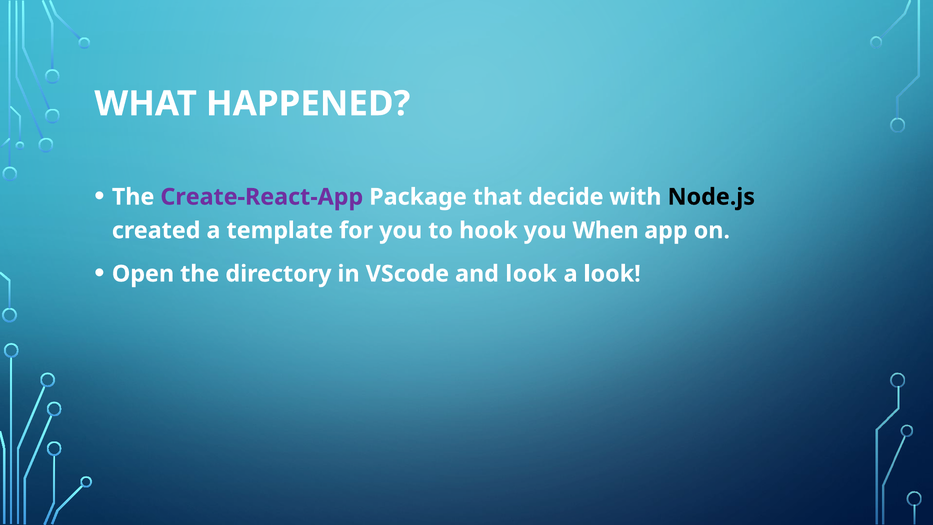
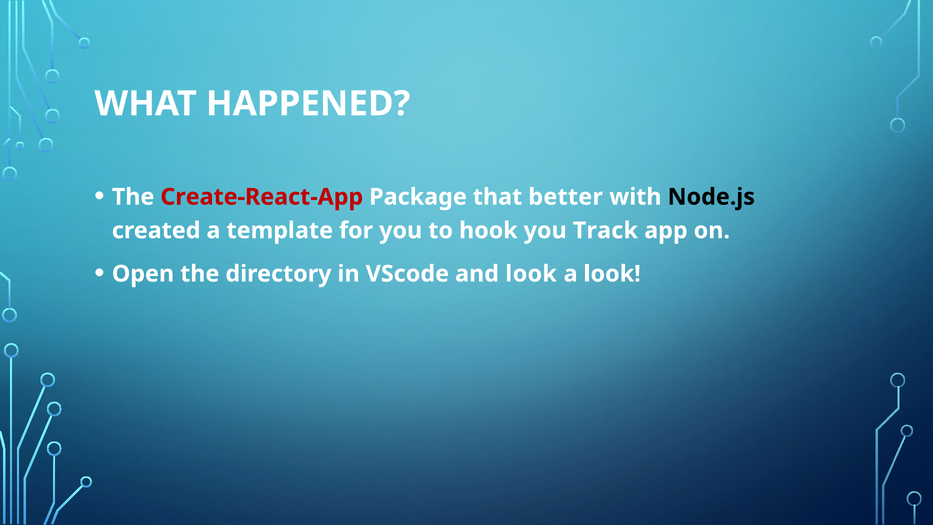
Create-React-App colour: purple -> red
decide: decide -> better
When: When -> Track
